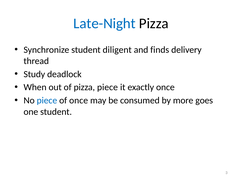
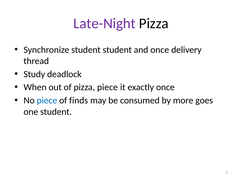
Late-Night colour: blue -> purple
student diligent: diligent -> student
and finds: finds -> once
of once: once -> finds
